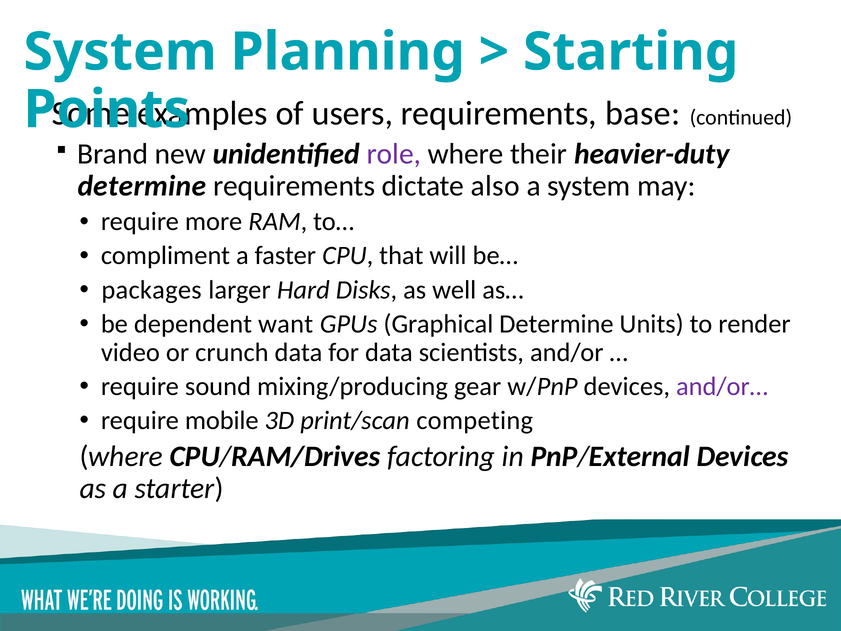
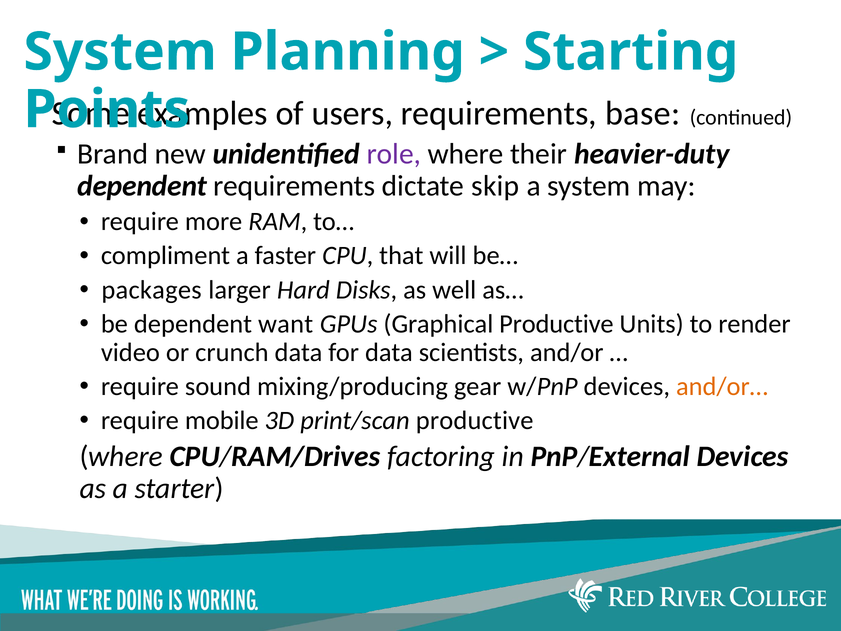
determine at (142, 186): determine -> dependent
also: also -> skip
Graphical Determine: Determine -> Productive
and/or… colour: purple -> orange
print/scan competing: competing -> productive
